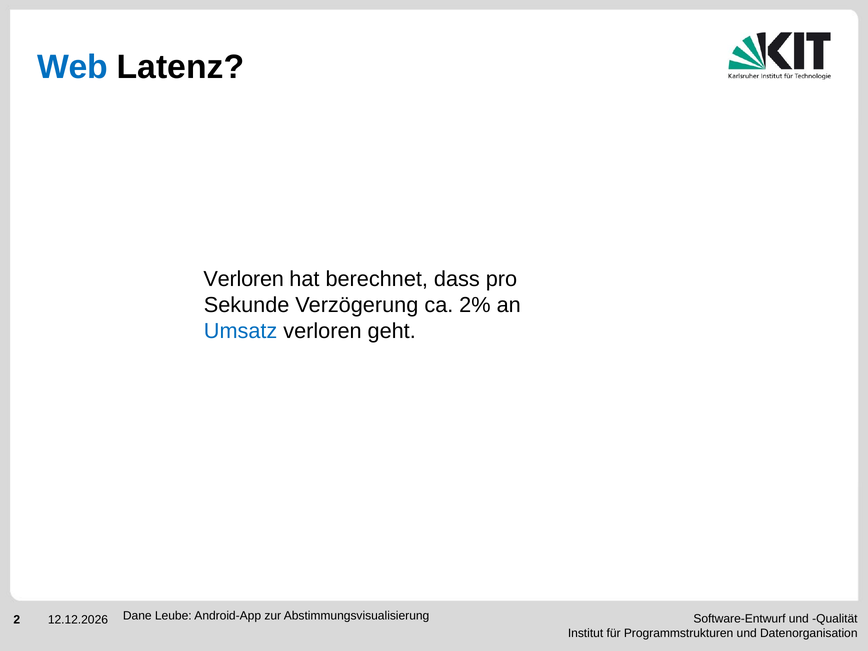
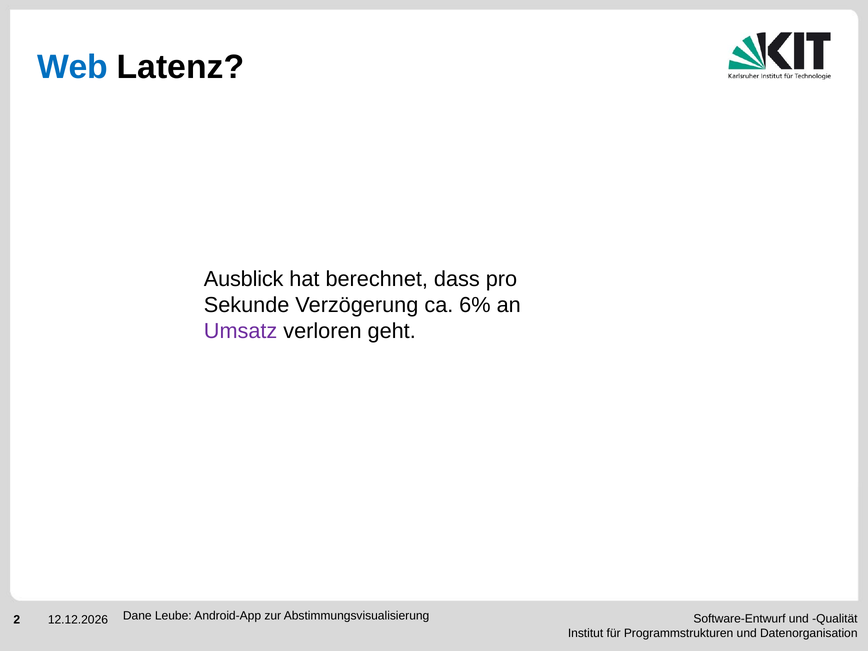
Verloren at (244, 279): Verloren -> Ausblick
2%: 2% -> 6%
Umsatz colour: blue -> purple
